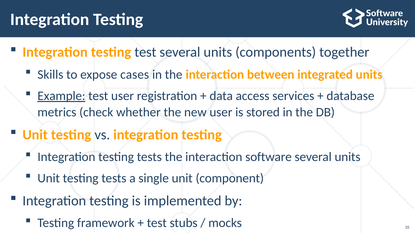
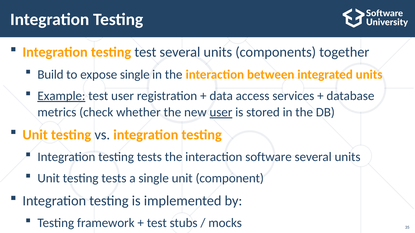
Skills: Skills -> Build
expose cases: cases -> single
user at (221, 112) underline: none -> present
